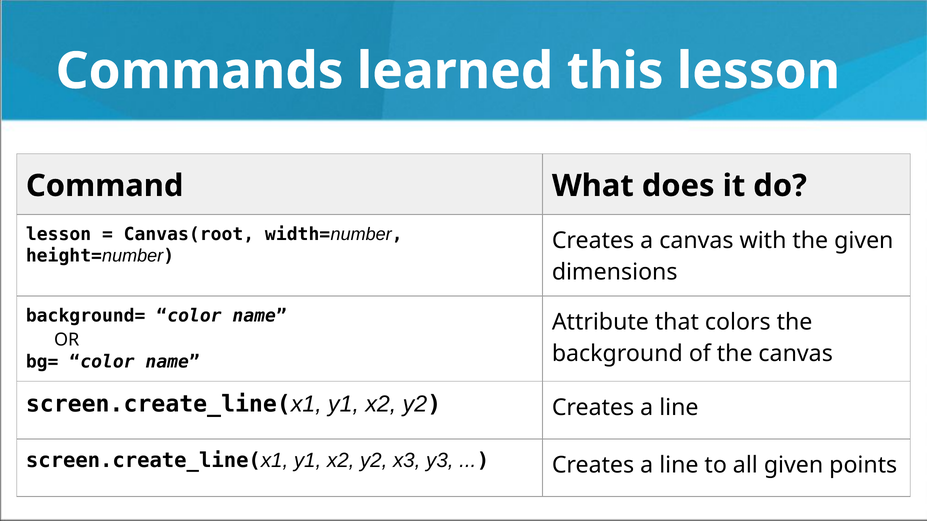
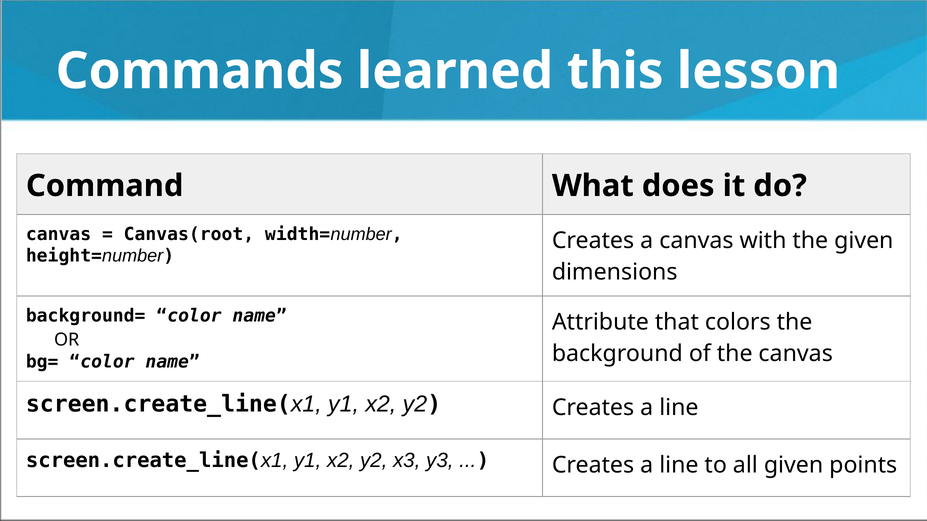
lesson at (59, 235): lesson -> canvas
